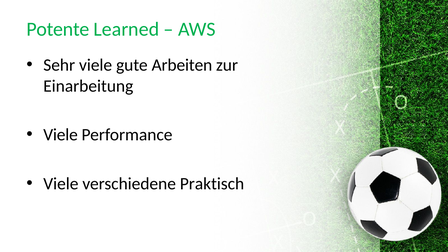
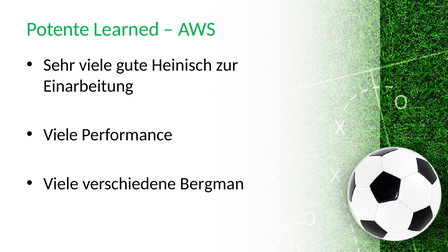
Arbeiten: Arbeiten -> Heinisch
Praktisch: Praktisch -> Bergman
